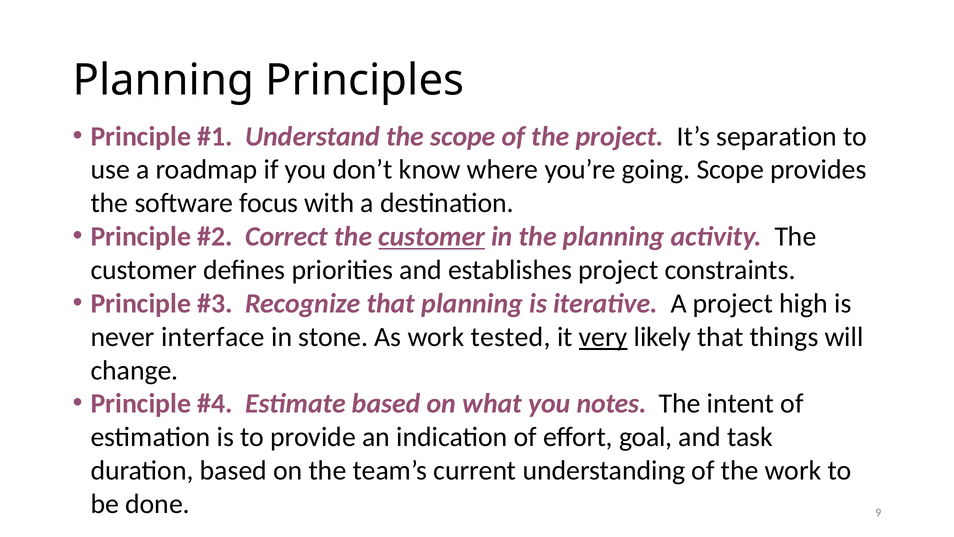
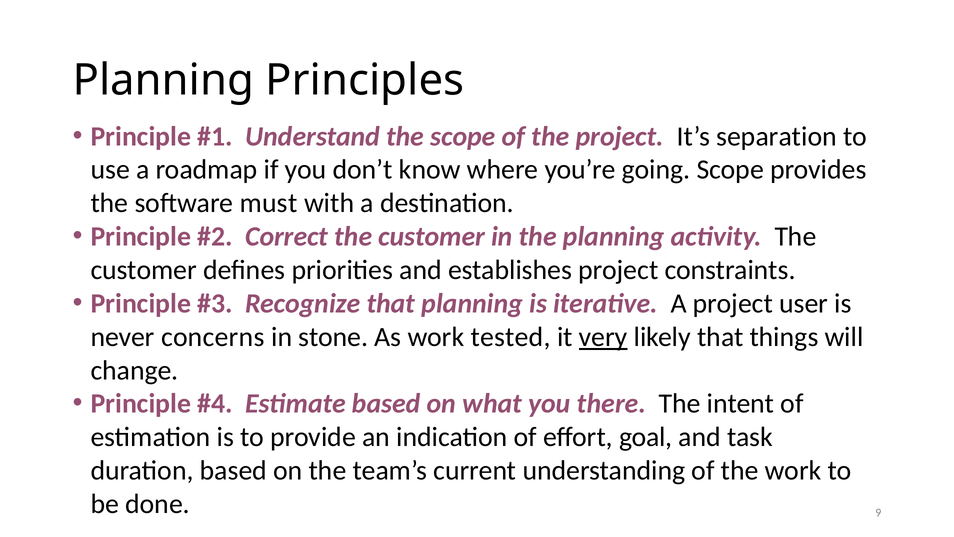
focus: focus -> must
customer at (432, 236) underline: present -> none
high: high -> user
interface: interface -> concerns
notes: notes -> there
